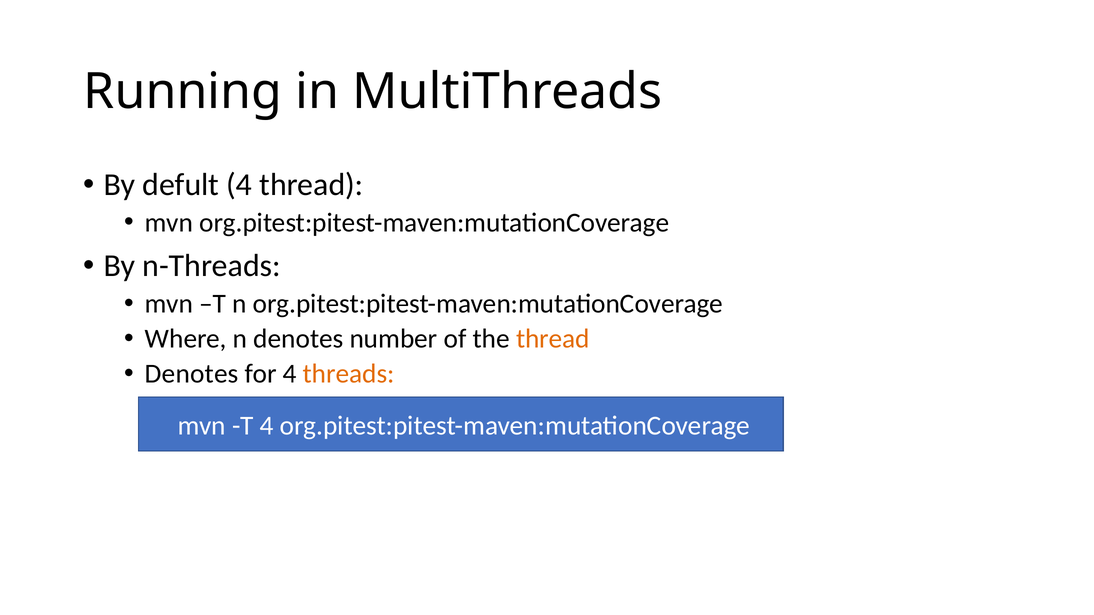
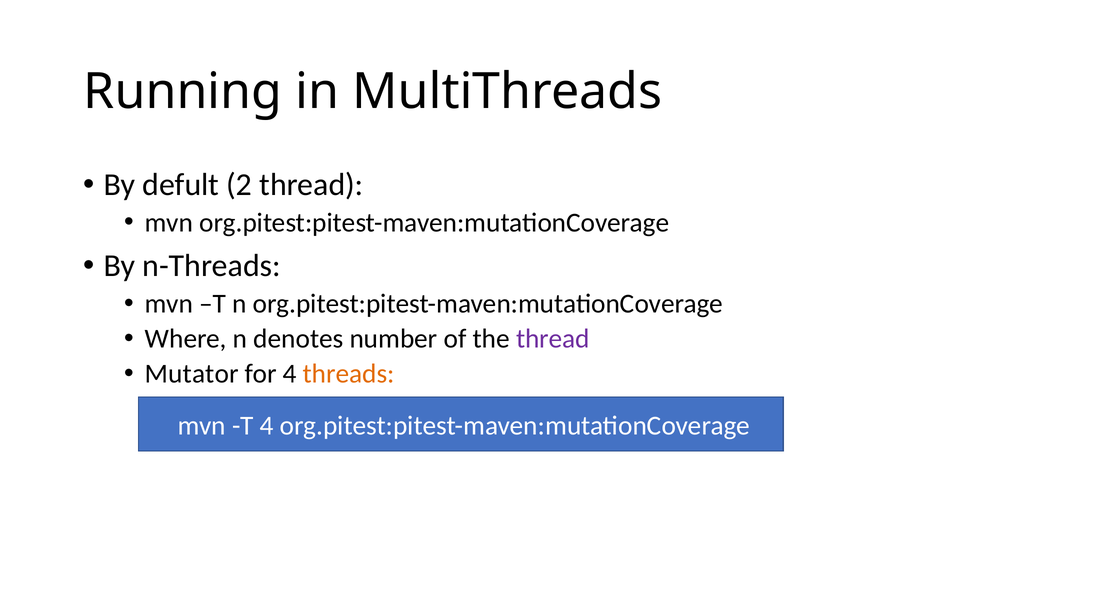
defult 4: 4 -> 2
thread at (553, 339) colour: orange -> purple
Denotes at (192, 374): Denotes -> Mutator
